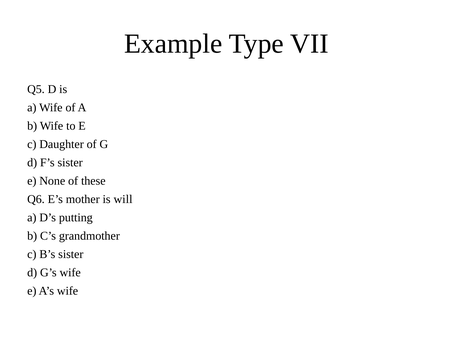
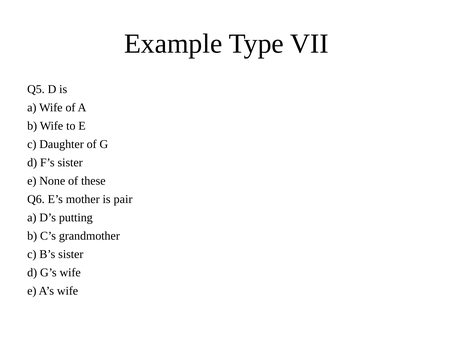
will: will -> pair
